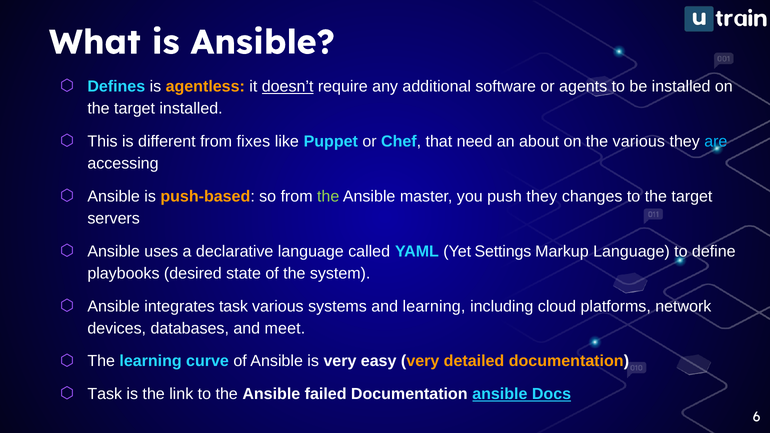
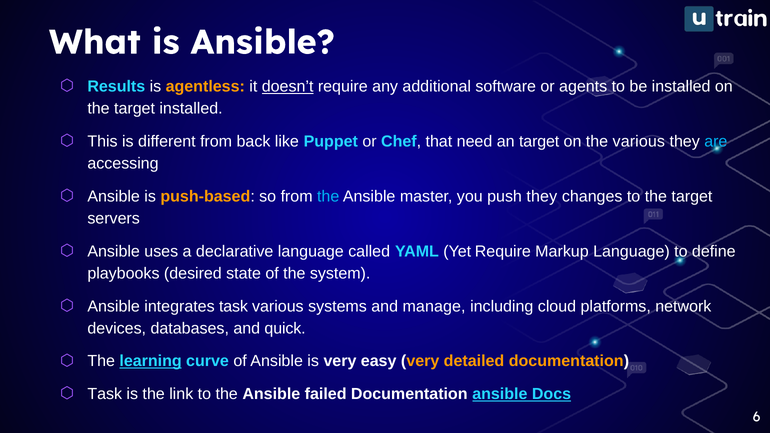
Defines: Defines -> Results
fixes: fixes -> back
an about: about -> target
the at (328, 196) colour: light green -> light blue
Yet Settings: Settings -> Require
and learning: learning -> manage
meet: meet -> quick
learning at (151, 361) underline: none -> present
